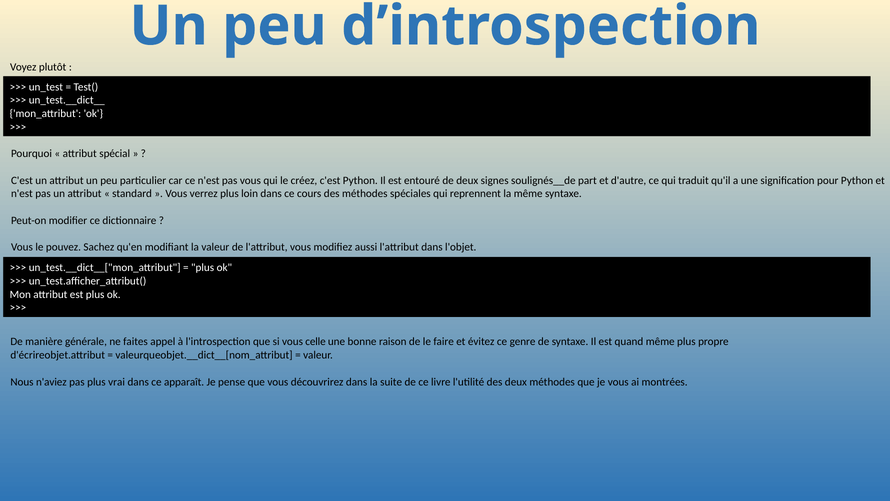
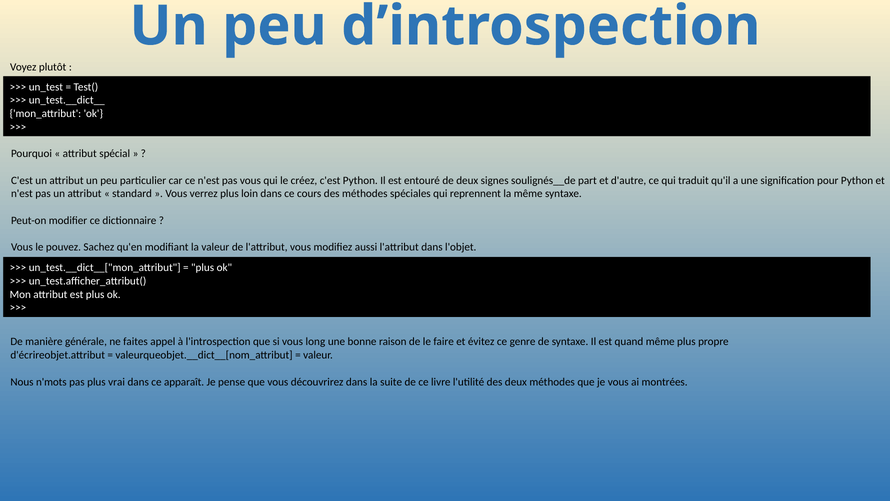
celle: celle -> long
n'aviez: n'aviez -> n'mots
